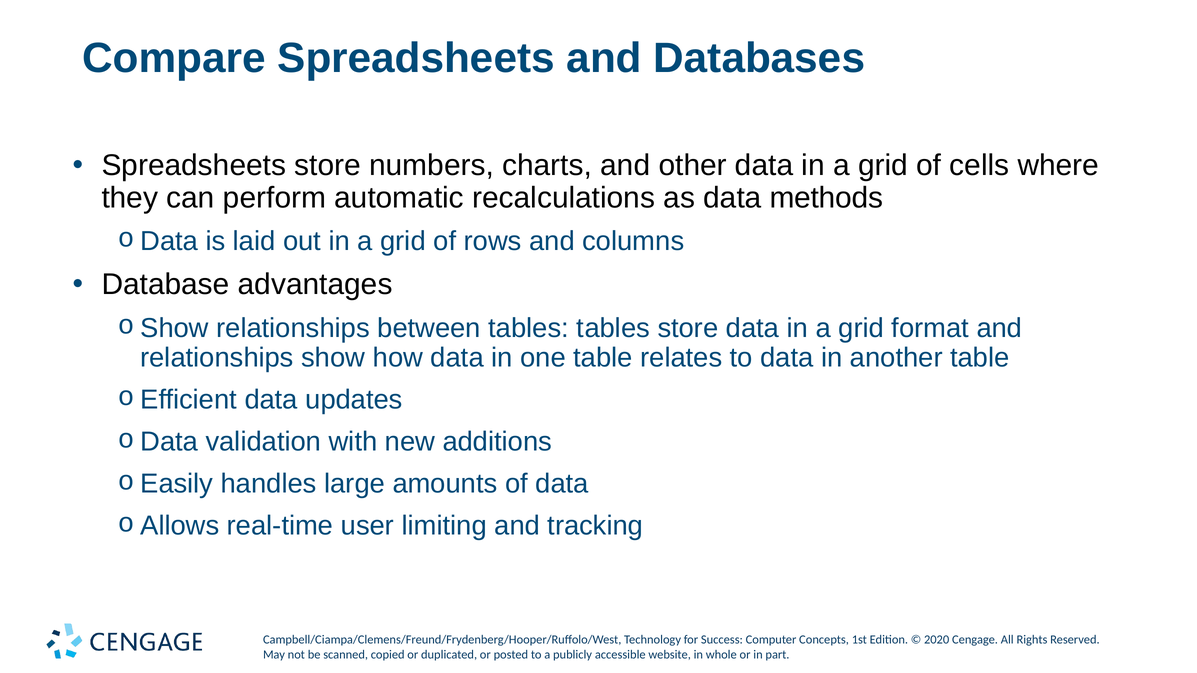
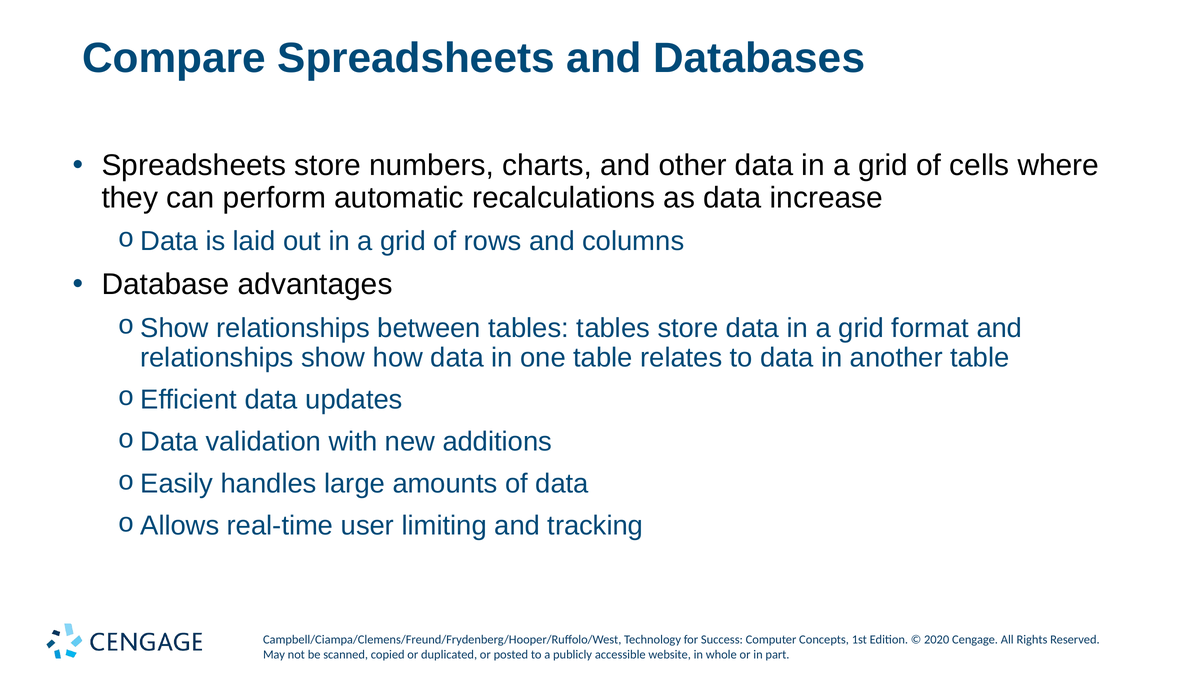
methods: methods -> increase
